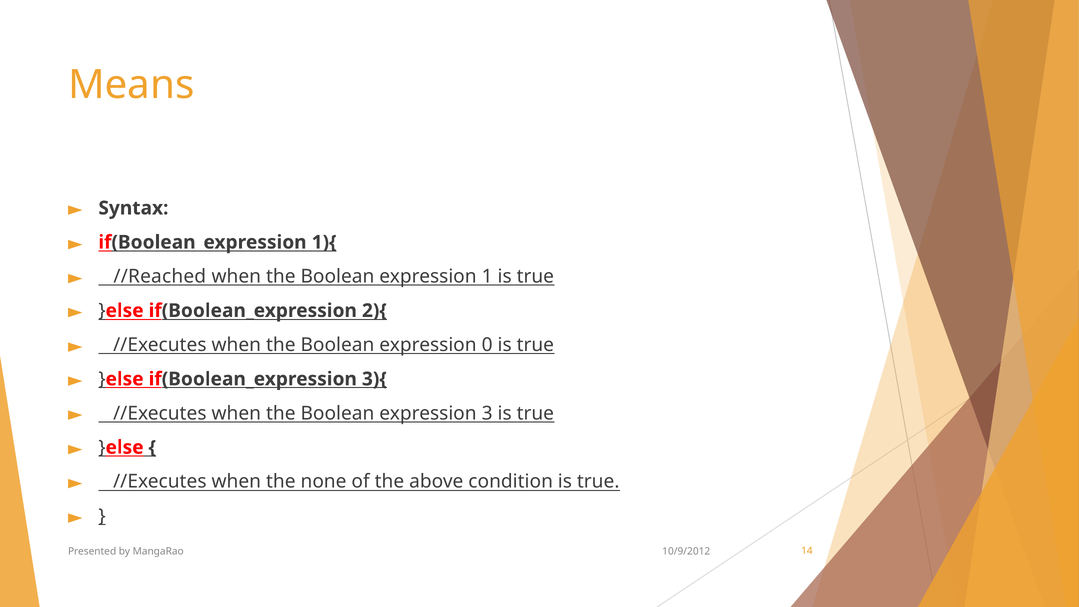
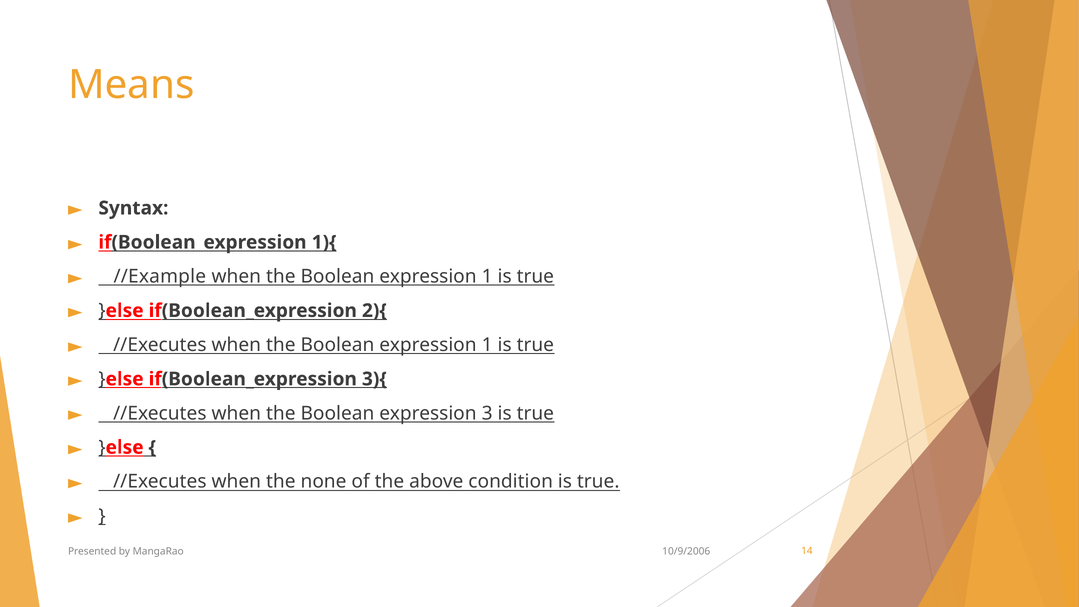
//Reached: //Reached -> //Example
0 at (487, 345): 0 -> 1
10/9/2012: 10/9/2012 -> 10/9/2006
